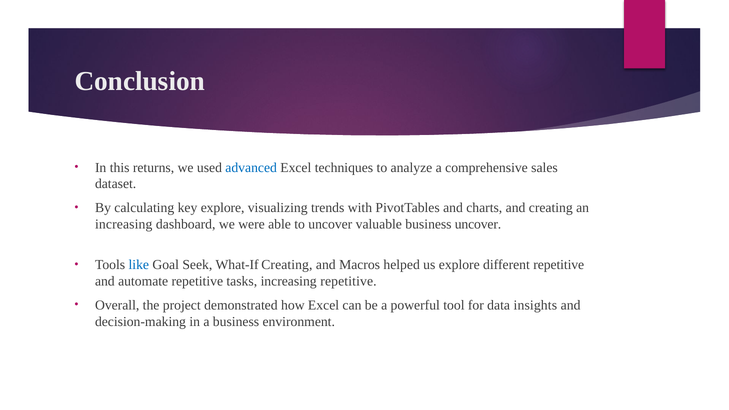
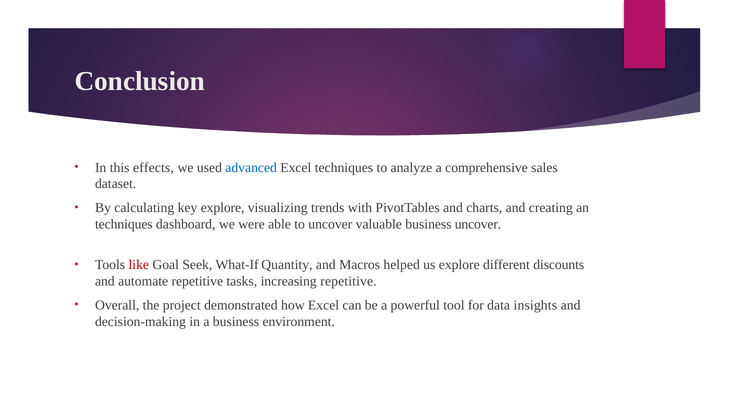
returns: returns -> effects
increasing at (124, 224): increasing -> techniques
like colour: blue -> red
What-If Creating: Creating -> Quantity
different repetitive: repetitive -> discounts
